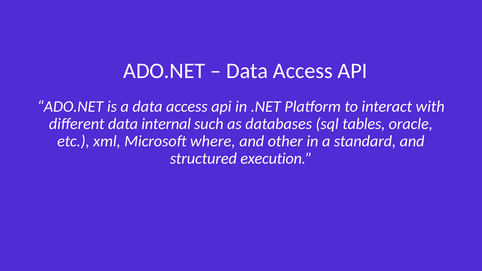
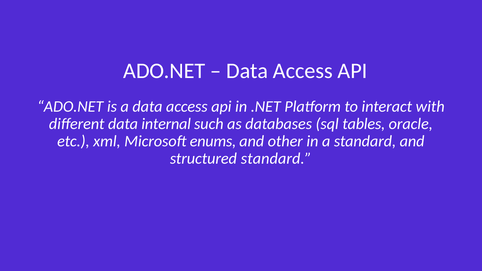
where: where -> enums
structured execution: execution -> standard
